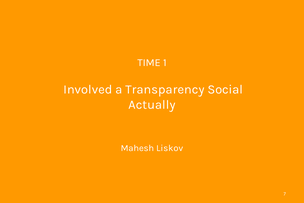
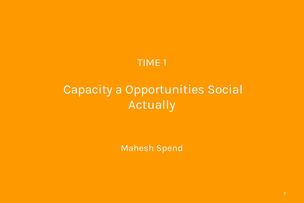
Involved: Involved -> Capacity
Transparency: Transparency -> Opportunities
Liskov: Liskov -> Spend
